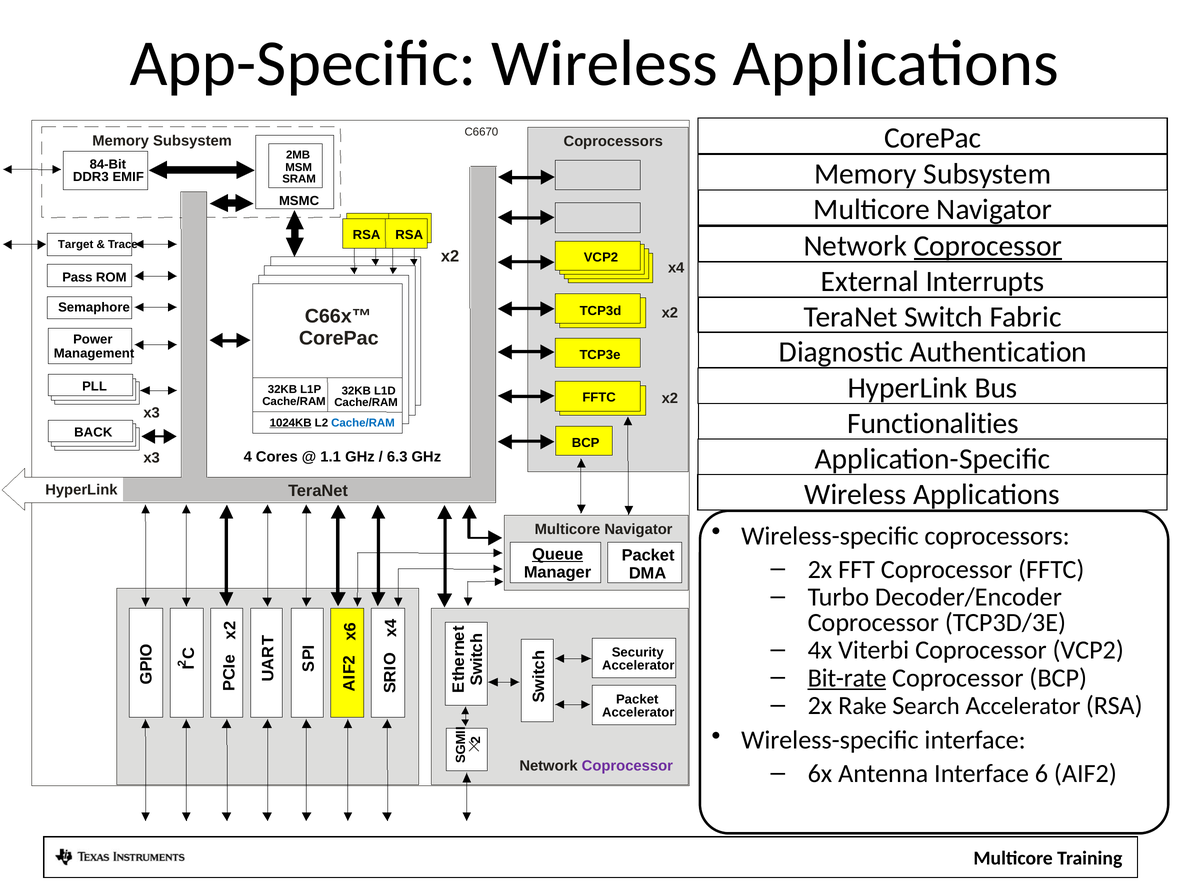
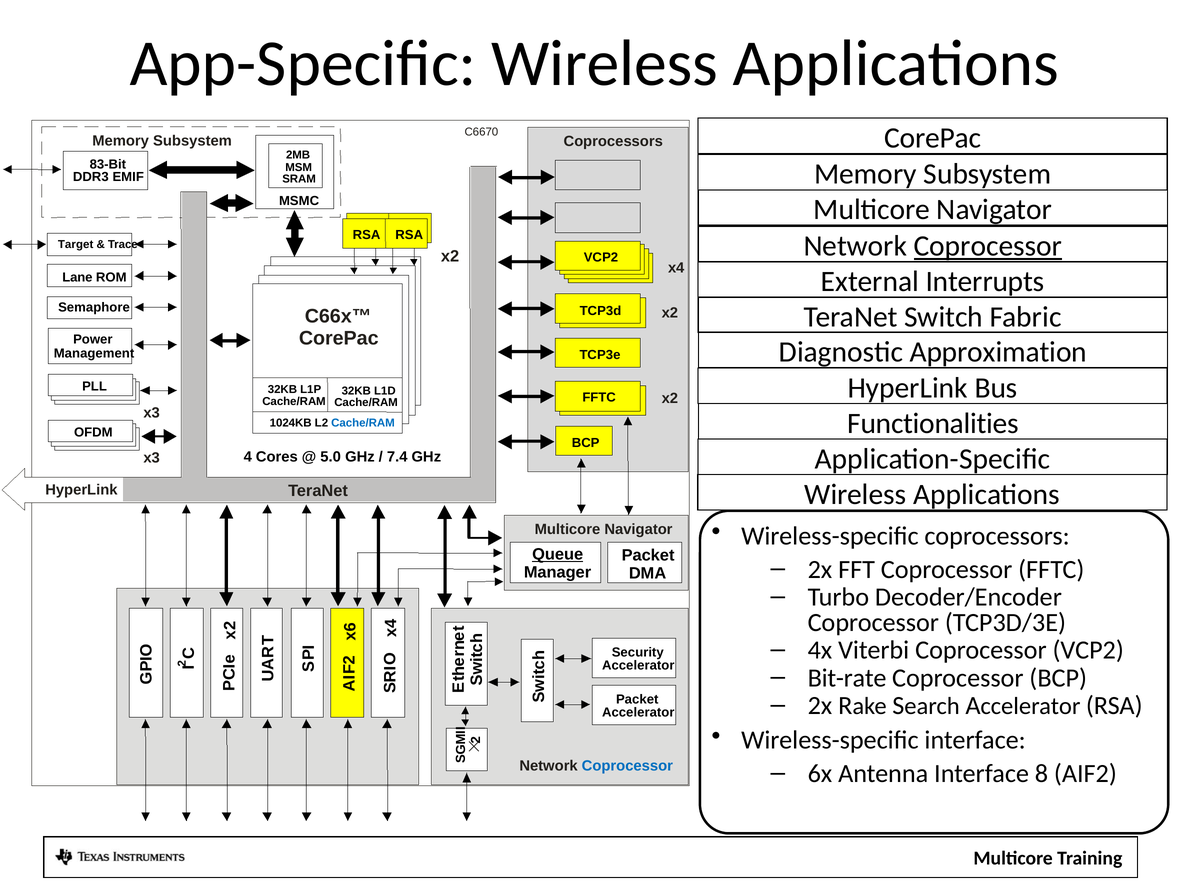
84-Bit: 84-Bit -> 83-Bit
Pass: Pass -> Lane
Authentication: Authentication -> Approximation
1024KB underline: present -> none
BACK: BACK -> OFDM
1.1: 1.1 -> 5.0
6.3: 6.3 -> 7.4
Bit-rate underline: present -> none
Coprocessor at (627, 766) colour: purple -> blue
Interface 6: 6 -> 8
